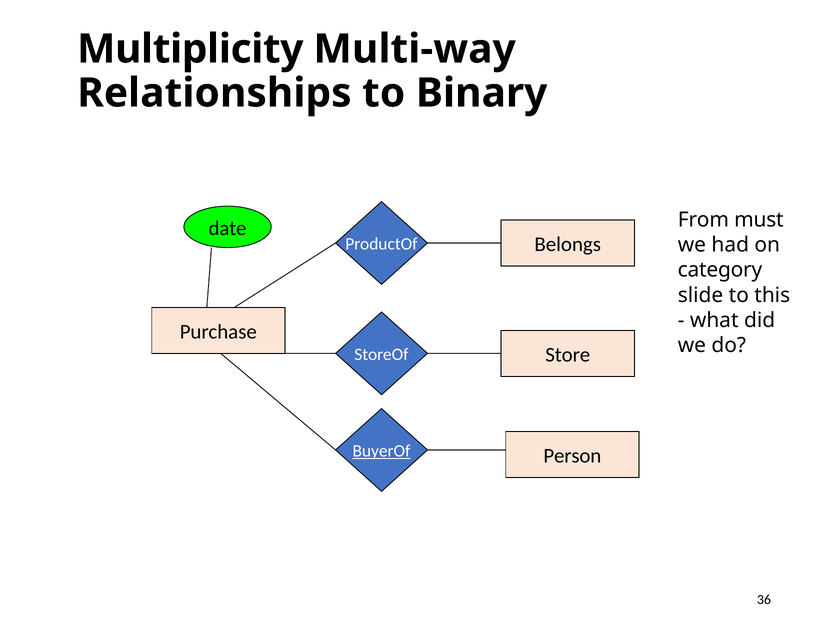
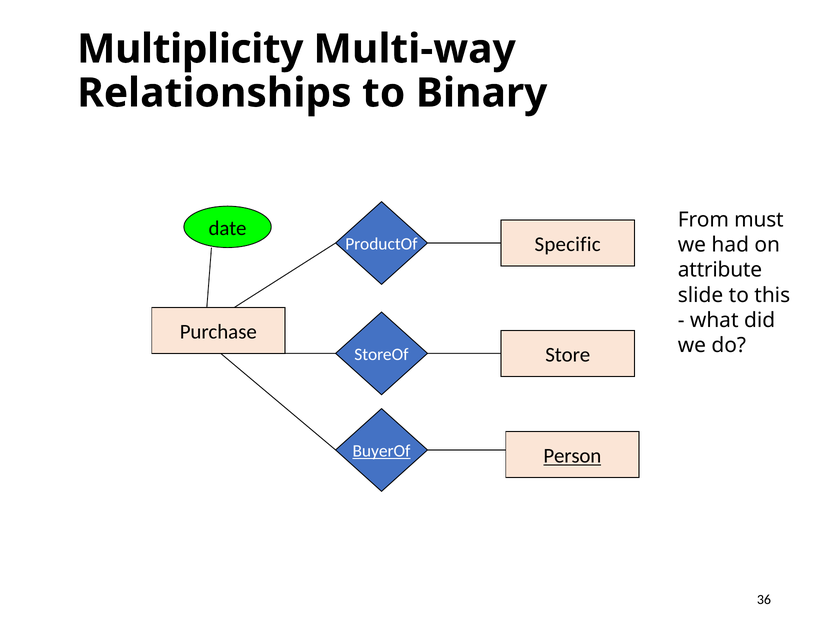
Belongs: Belongs -> Specific
category: category -> attribute
Person underline: none -> present
